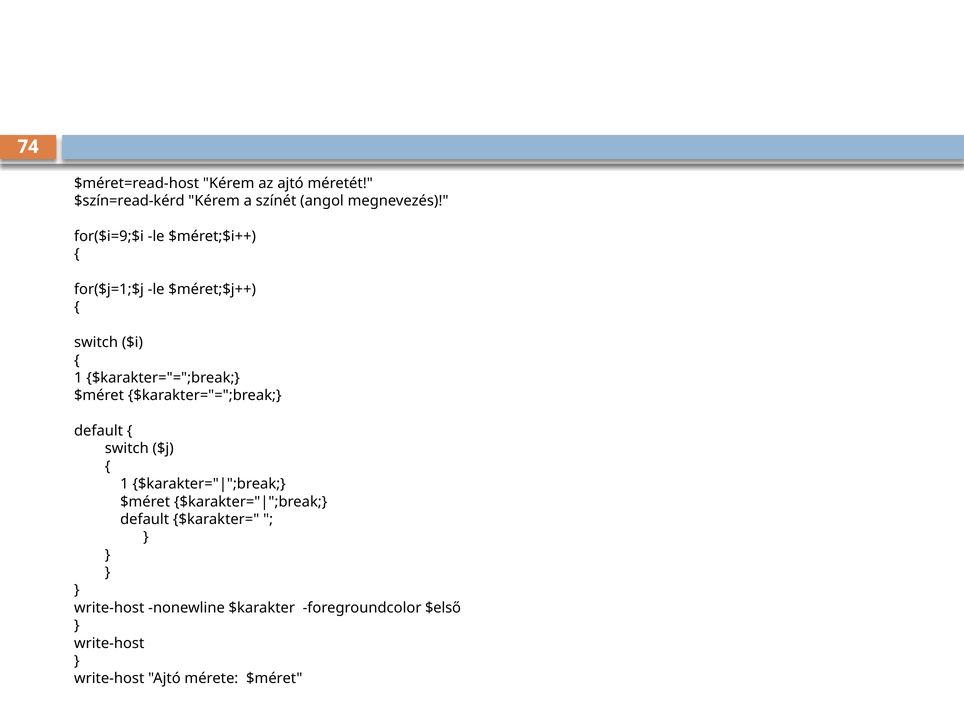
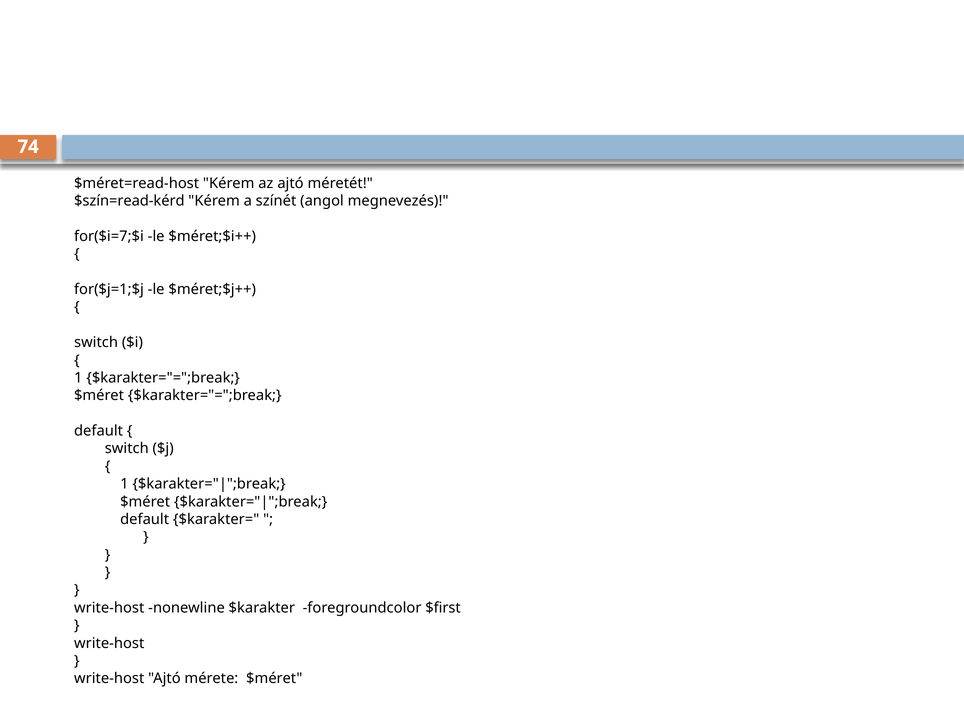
for($i=9;$i: for($i=9;$i -> for($i=7;$i
$első: $első -> $first
